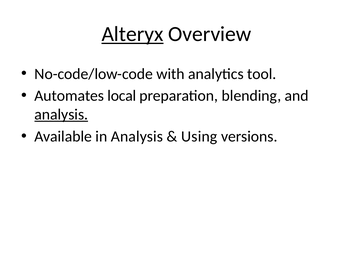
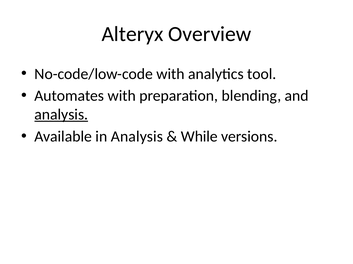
Alteryx underline: present -> none
Automates local: local -> with
Using: Using -> While
